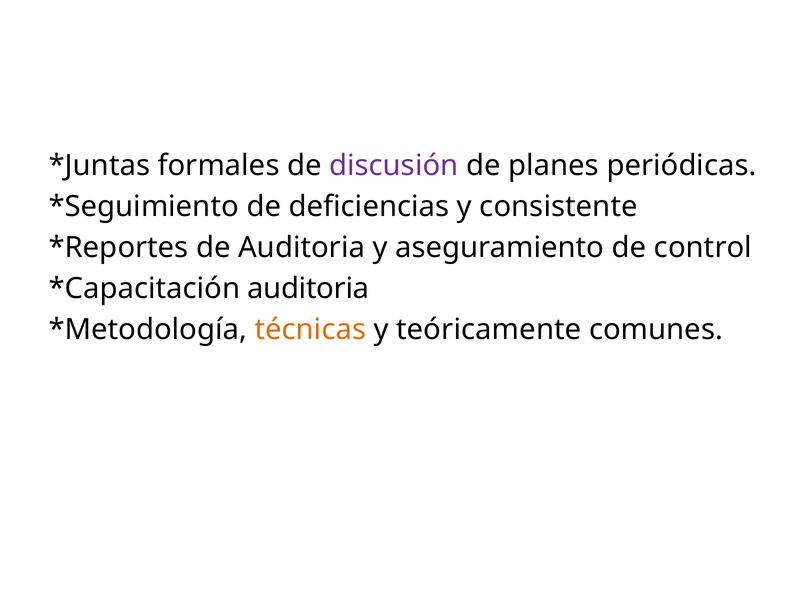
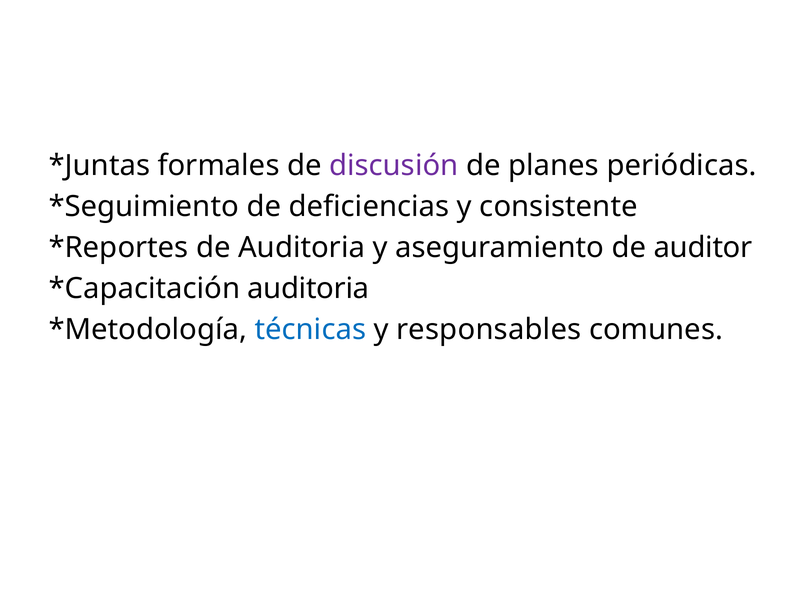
control: control -> auditor
técnicas colour: orange -> blue
teóricamente: teóricamente -> responsables
